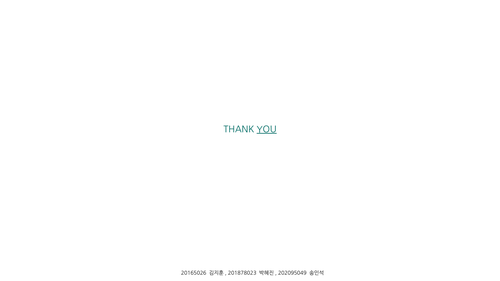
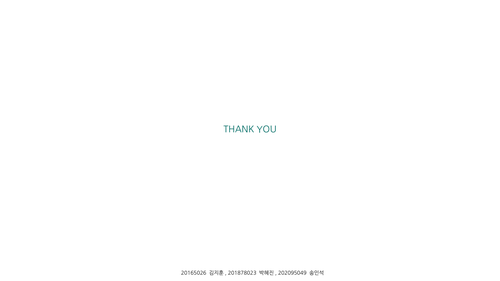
YOU underline: present -> none
